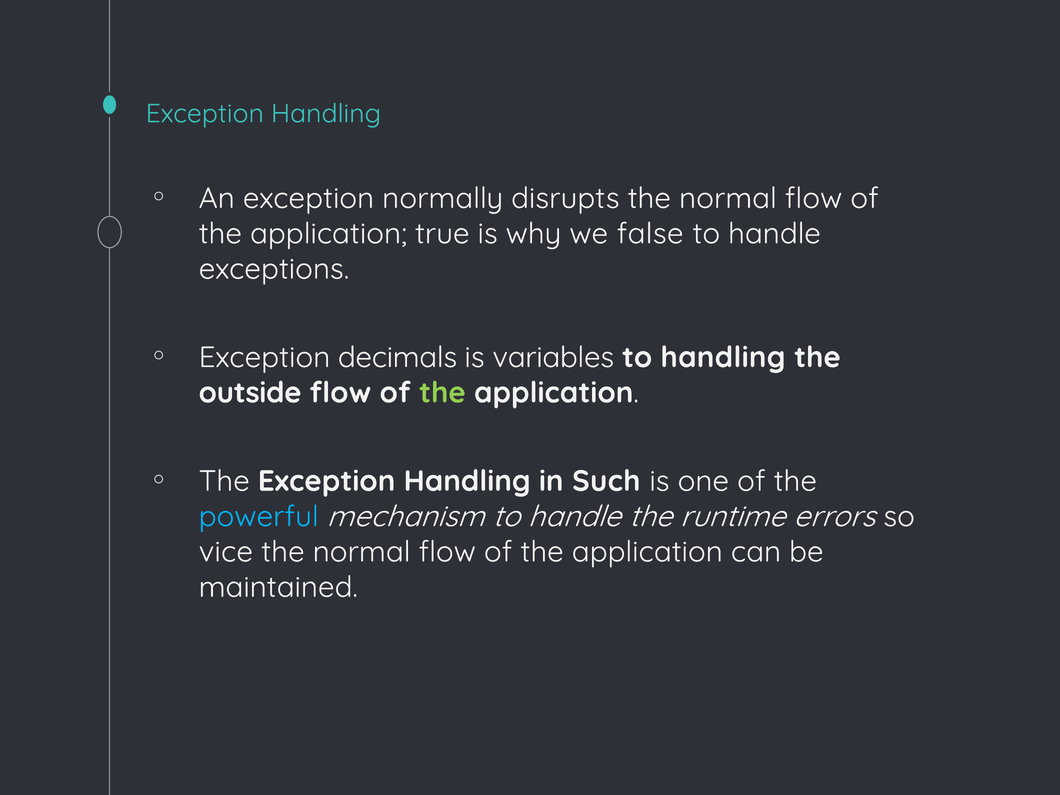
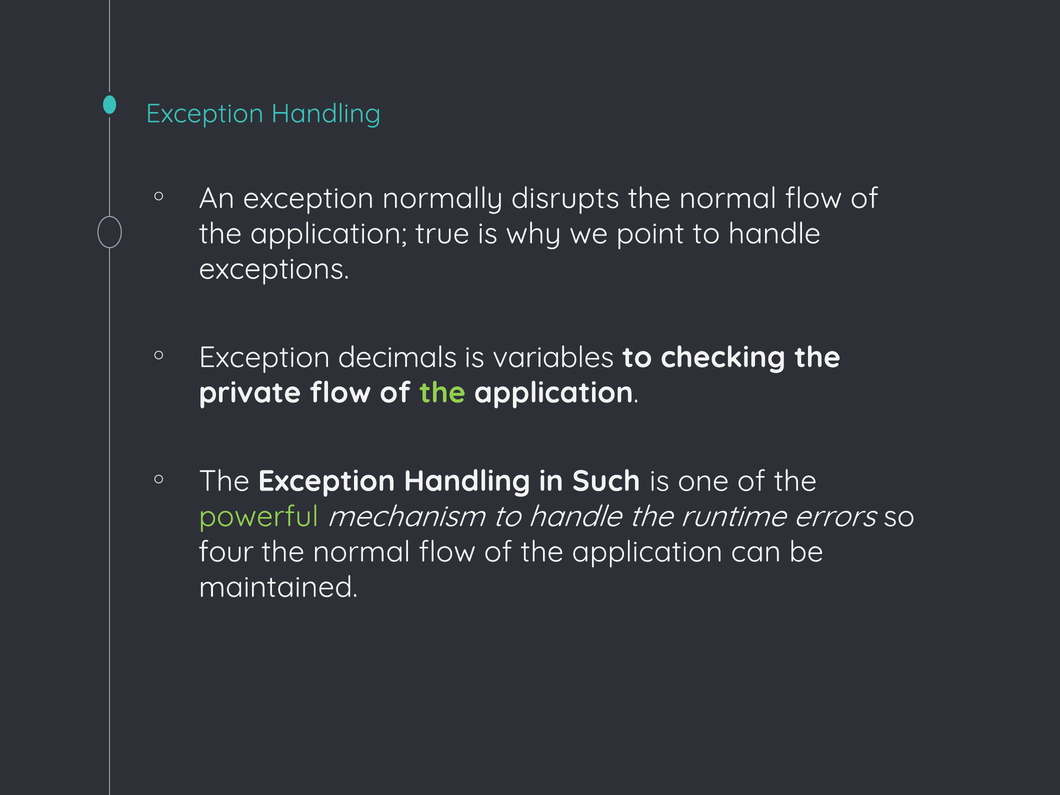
false: false -> point
to handling: handling -> checking
outside: outside -> private
powerful colour: light blue -> light green
vice: vice -> four
